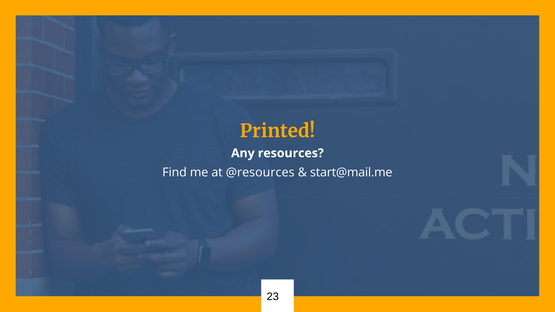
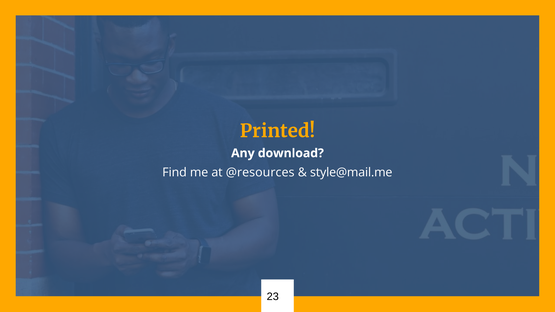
resources: resources -> download
start@mail.me: start@mail.me -> style@mail.me
